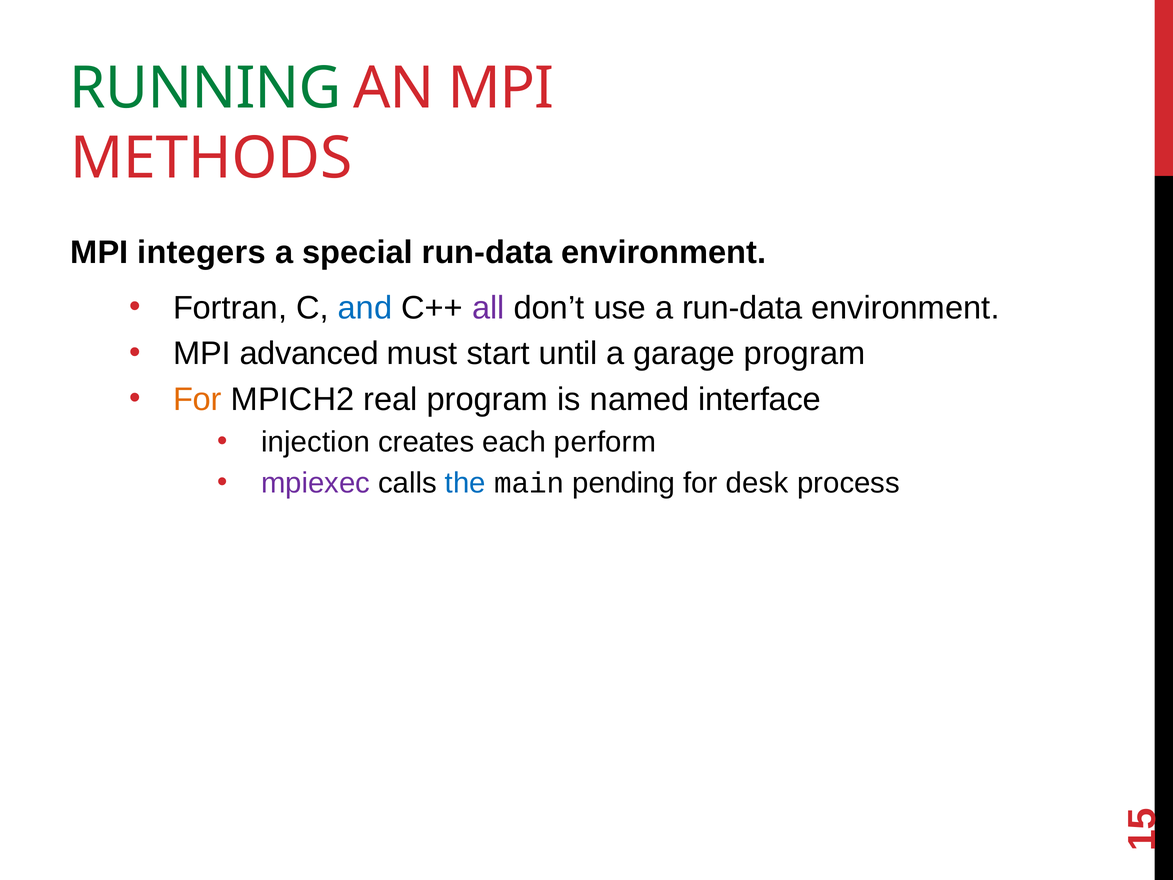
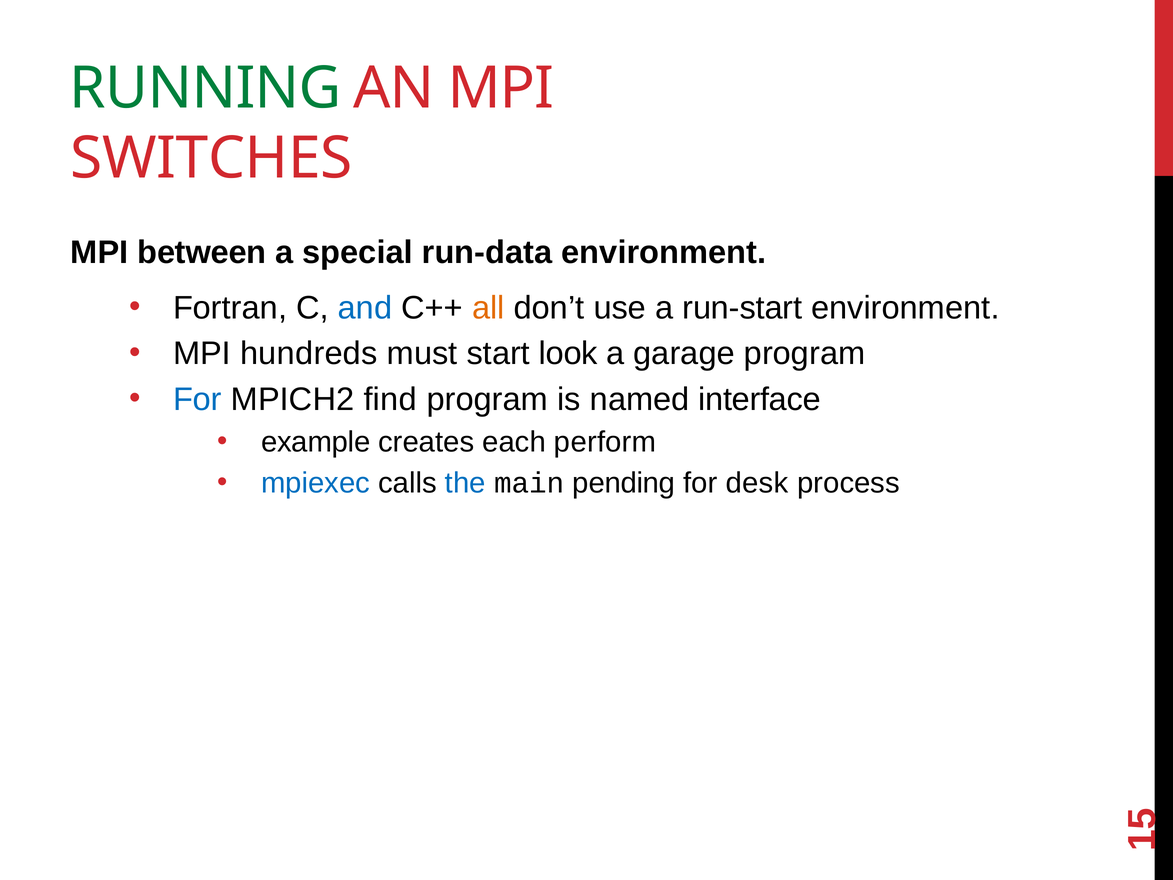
METHODS: METHODS -> SWITCHES
integers: integers -> between
all colour: purple -> orange
a run-data: run-data -> run-start
advanced: advanced -> hundreds
until: until -> look
For at (197, 399) colour: orange -> blue
real: real -> find
injection: injection -> example
mpiexec colour: purple -> blue
